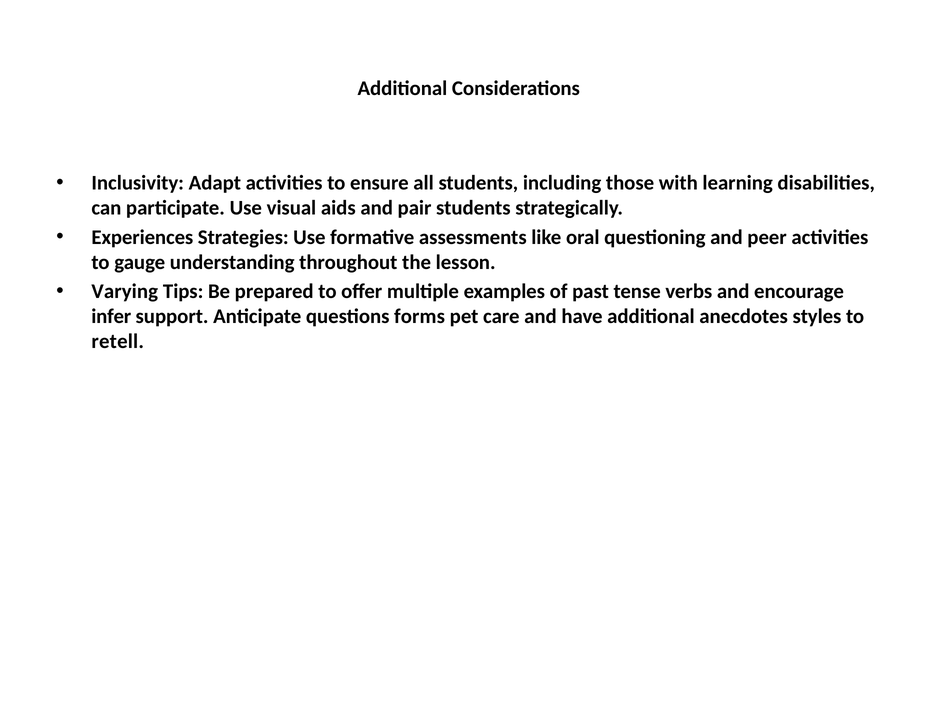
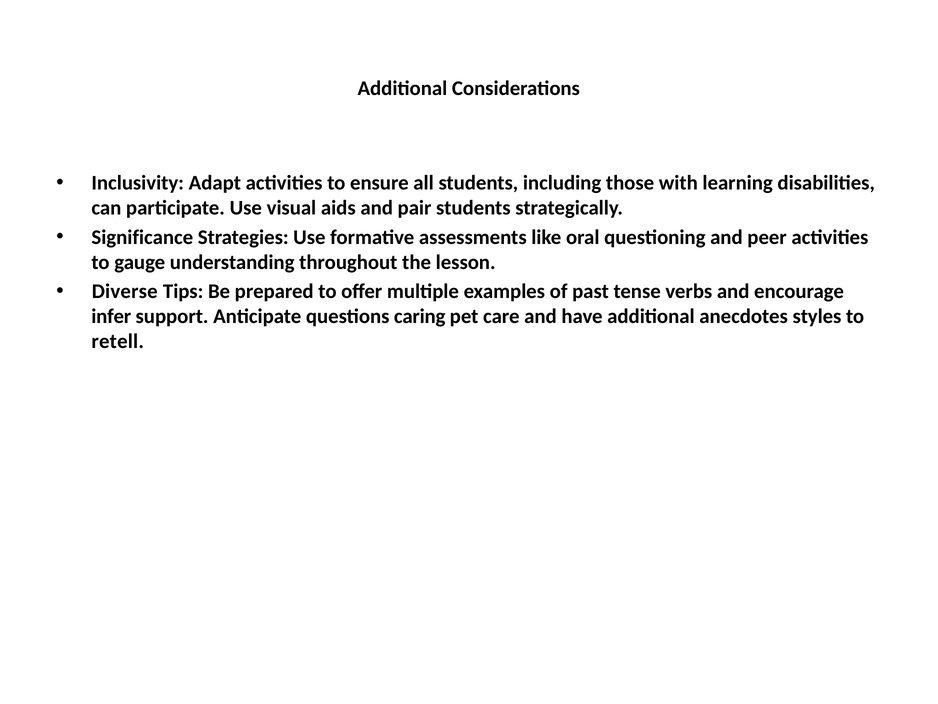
Experiences: Experiences -> Significance
Varying: Varying -> Diverse
forms: forms -> caring
